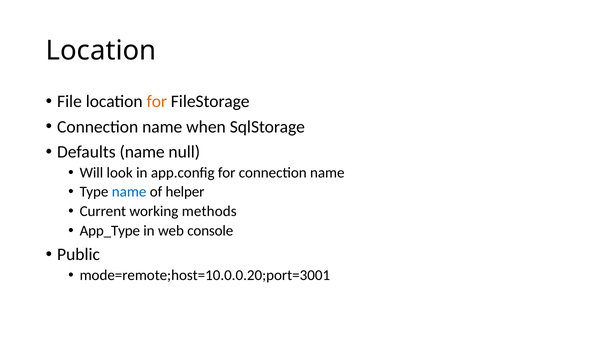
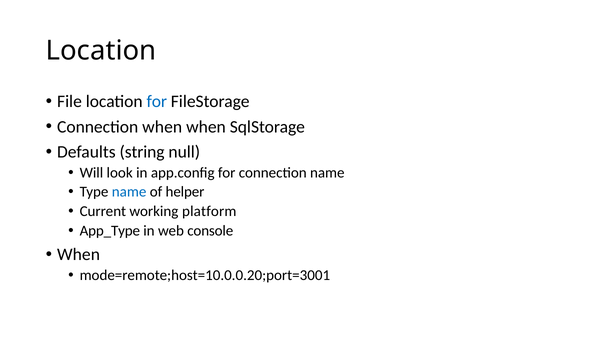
for at (157, 102) colour: orange -> blue
name at (162, 127): name -> when
Defaults name: name -> string
methods: methods -> platform
Public at (79, 255): Public -> When
